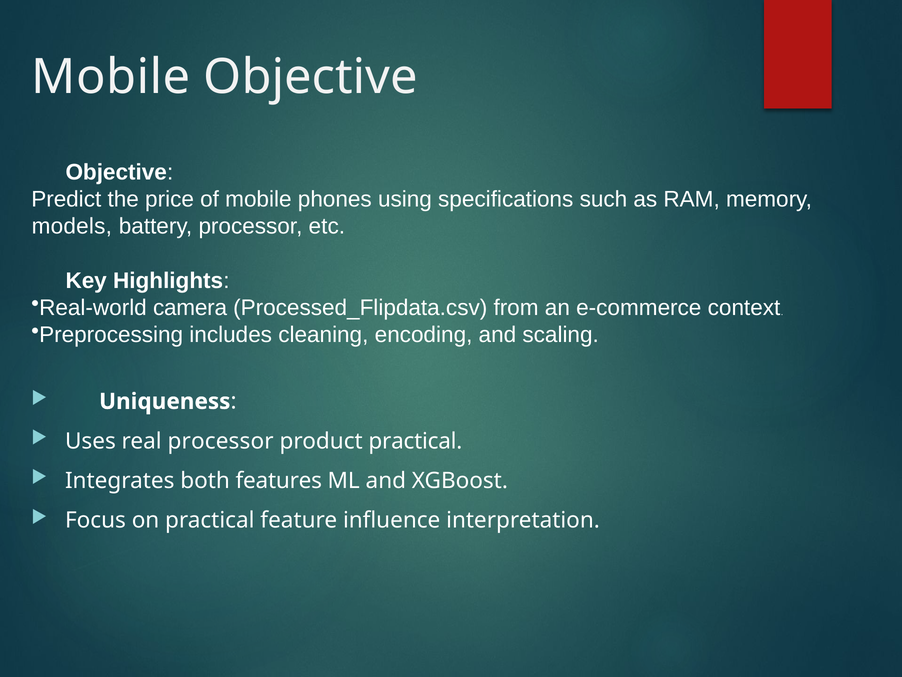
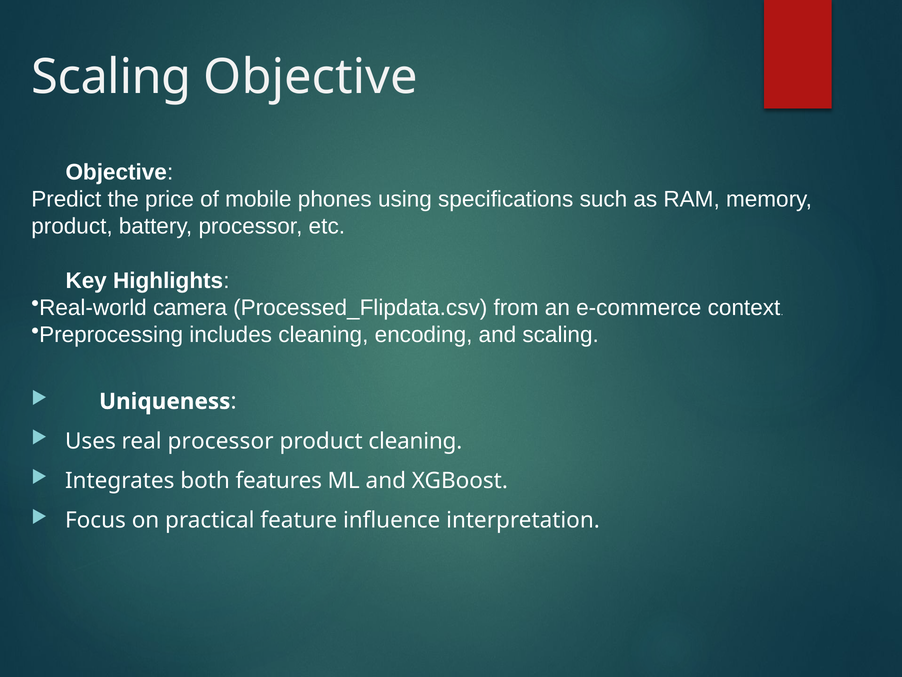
Mobile at (111, 77): Mobile -> Scaling
models at (72, 226): models -> product
product practical: practical -> cleaning
